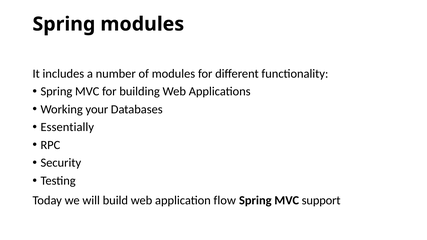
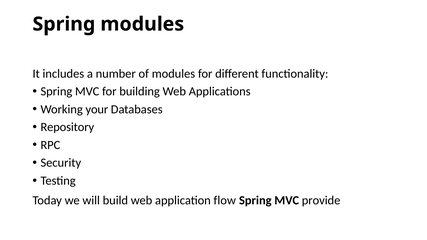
Essentially: Essentially -> Repository
support: support -> provide
